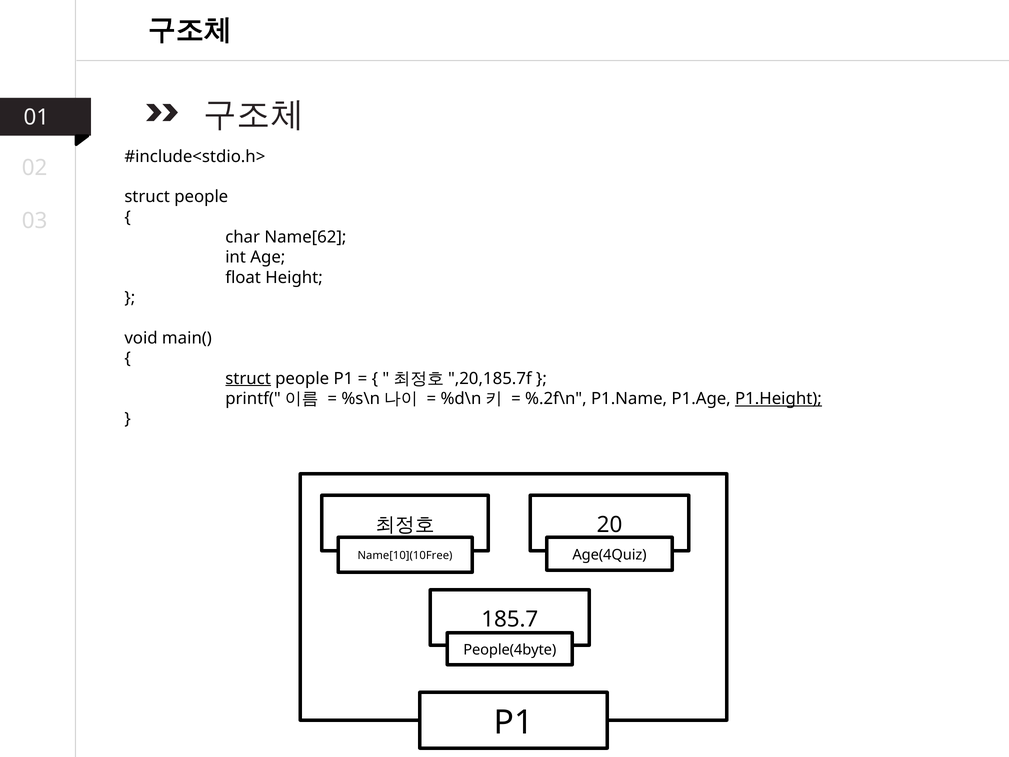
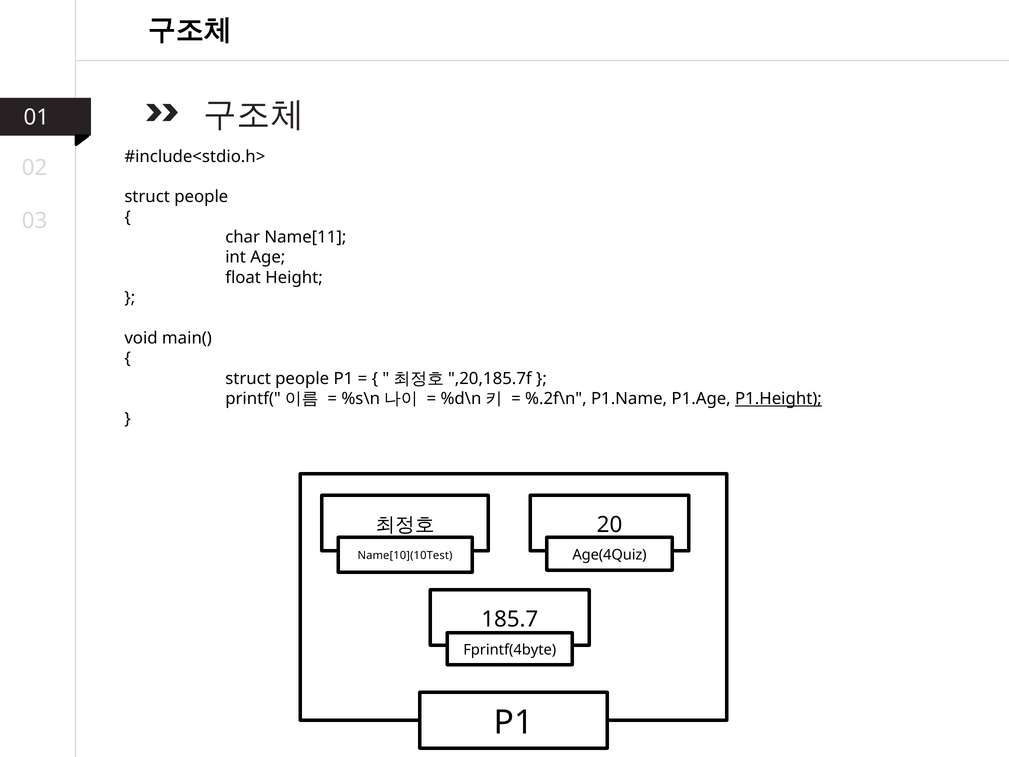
Name[62: Name[62 -> Name[11
struct at (248, 378) underline: present -> none
Name[10](10Free: Name[10](10Free -> Name[10](10Test
People(4byte: People(4byte -> Fprintf(4byte
